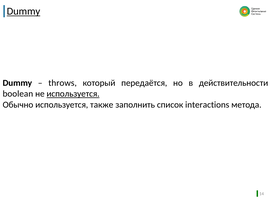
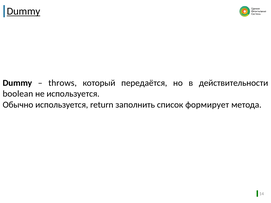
используется at (73, 94) underline: present -> none
также: также -> return
interactions: interactions -> формирует
